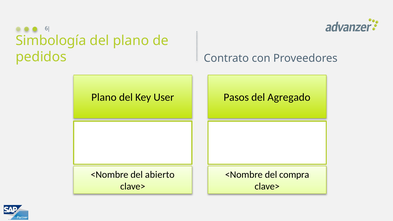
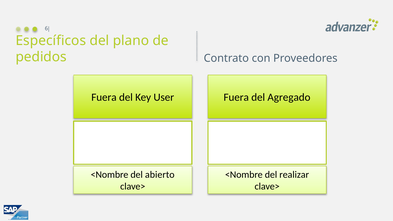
Simbología: Simbología -> Específicos
Plano at (104, 97): Plano -> Fuera
User Pasos: Pasos -> Fuera
compra: compra -> realizar
